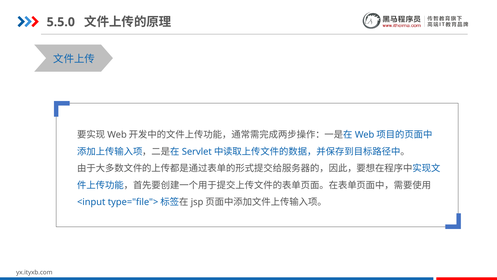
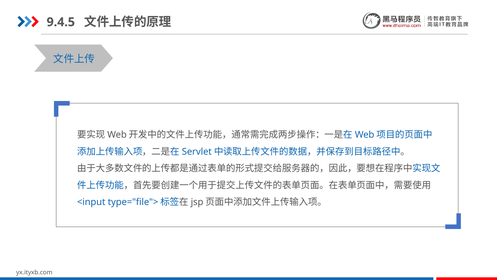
5.5.0: 5.5.0 -> 9.4.5
